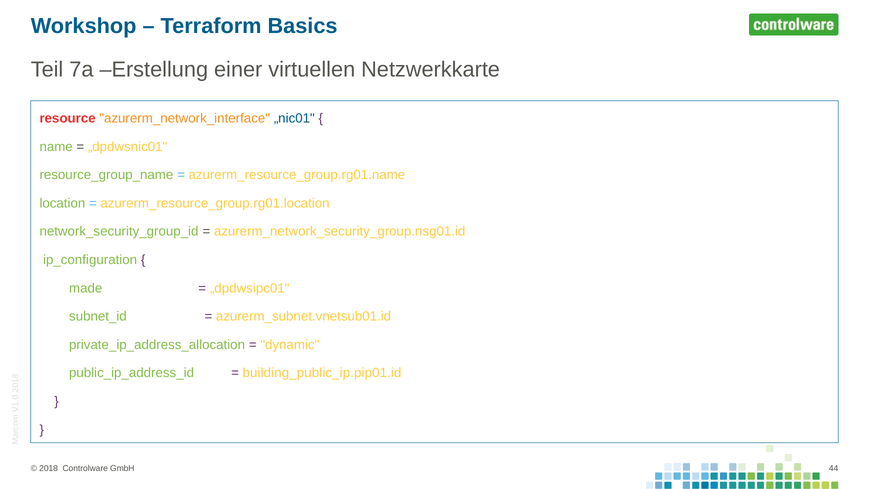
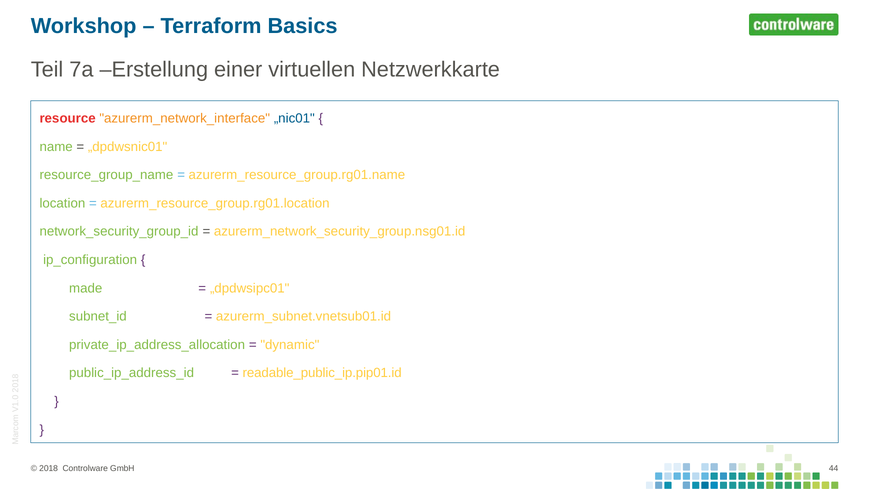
building_public_ip.pip01.id: building_public_ip.pip01.id -> readable_public_ip.pip01.id
